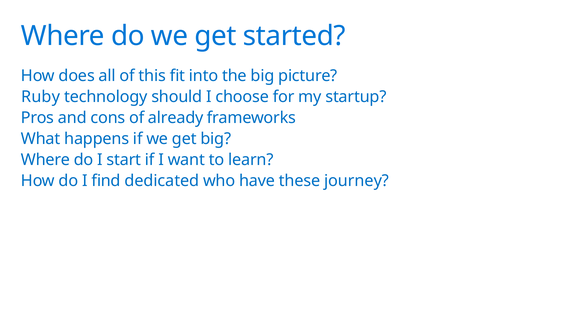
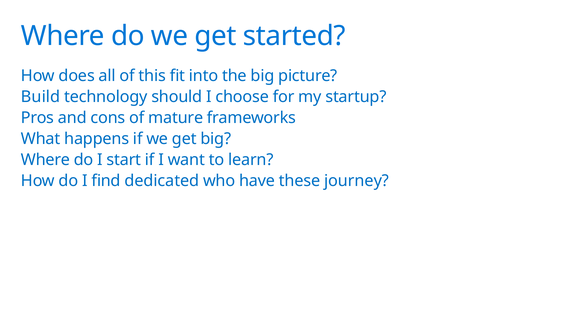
Ruby: Ruby -> Build
already: already -> mature
